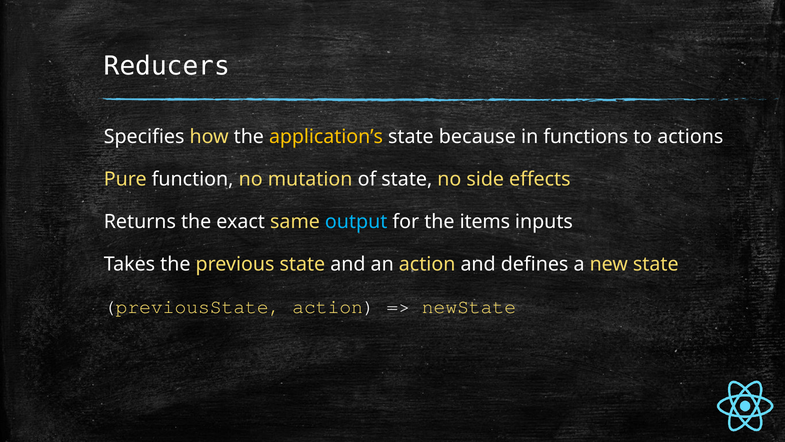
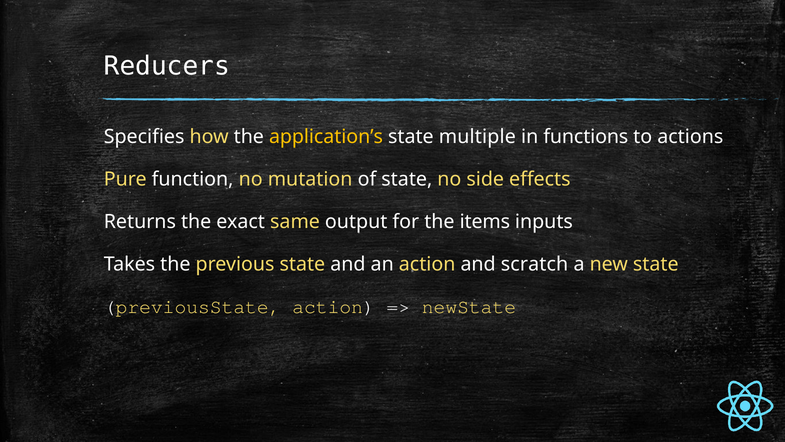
because: because -> multiple
output colour: light blue -> white
defines: defines -> scratch
